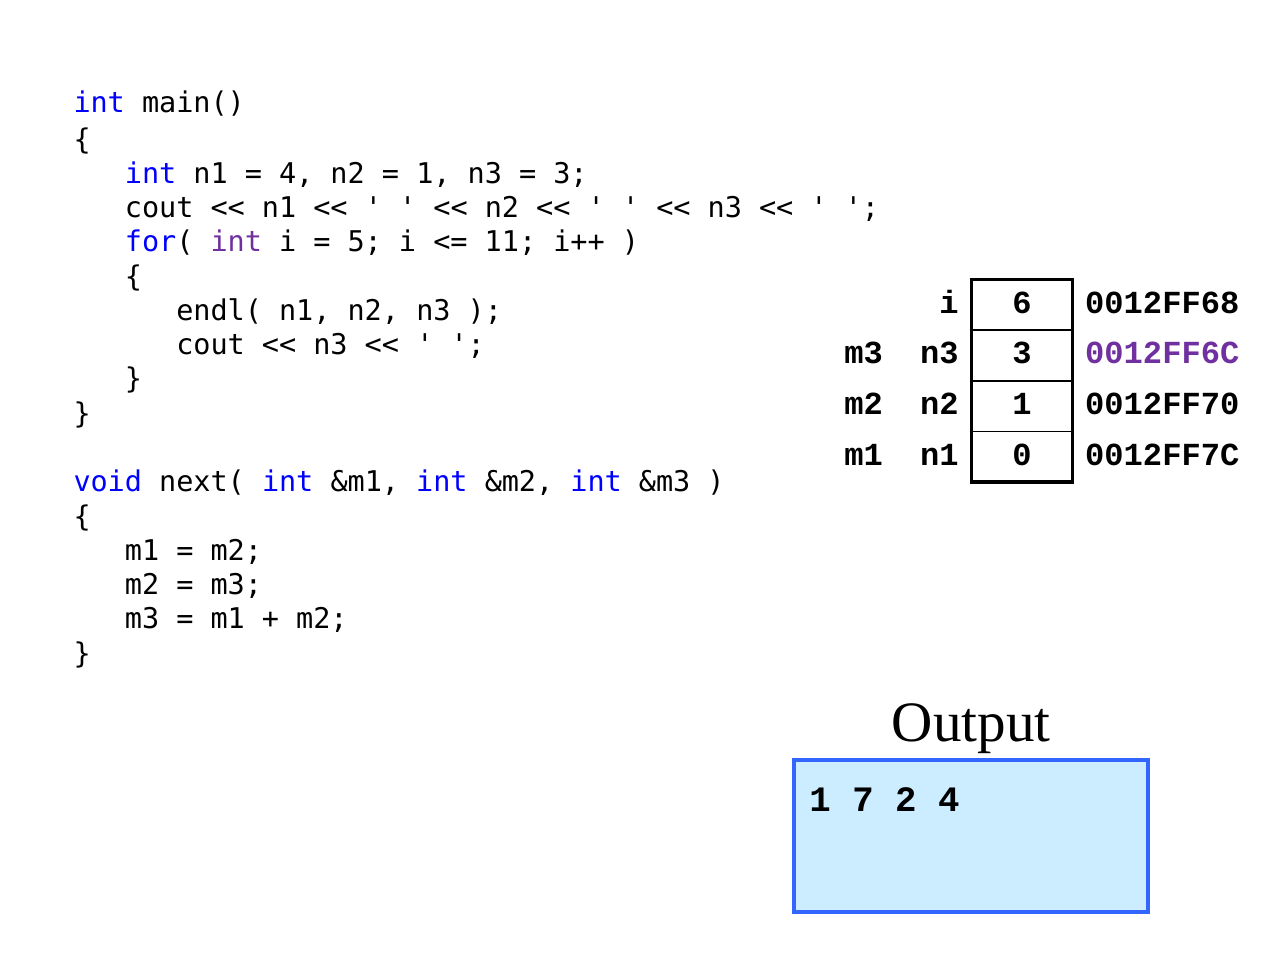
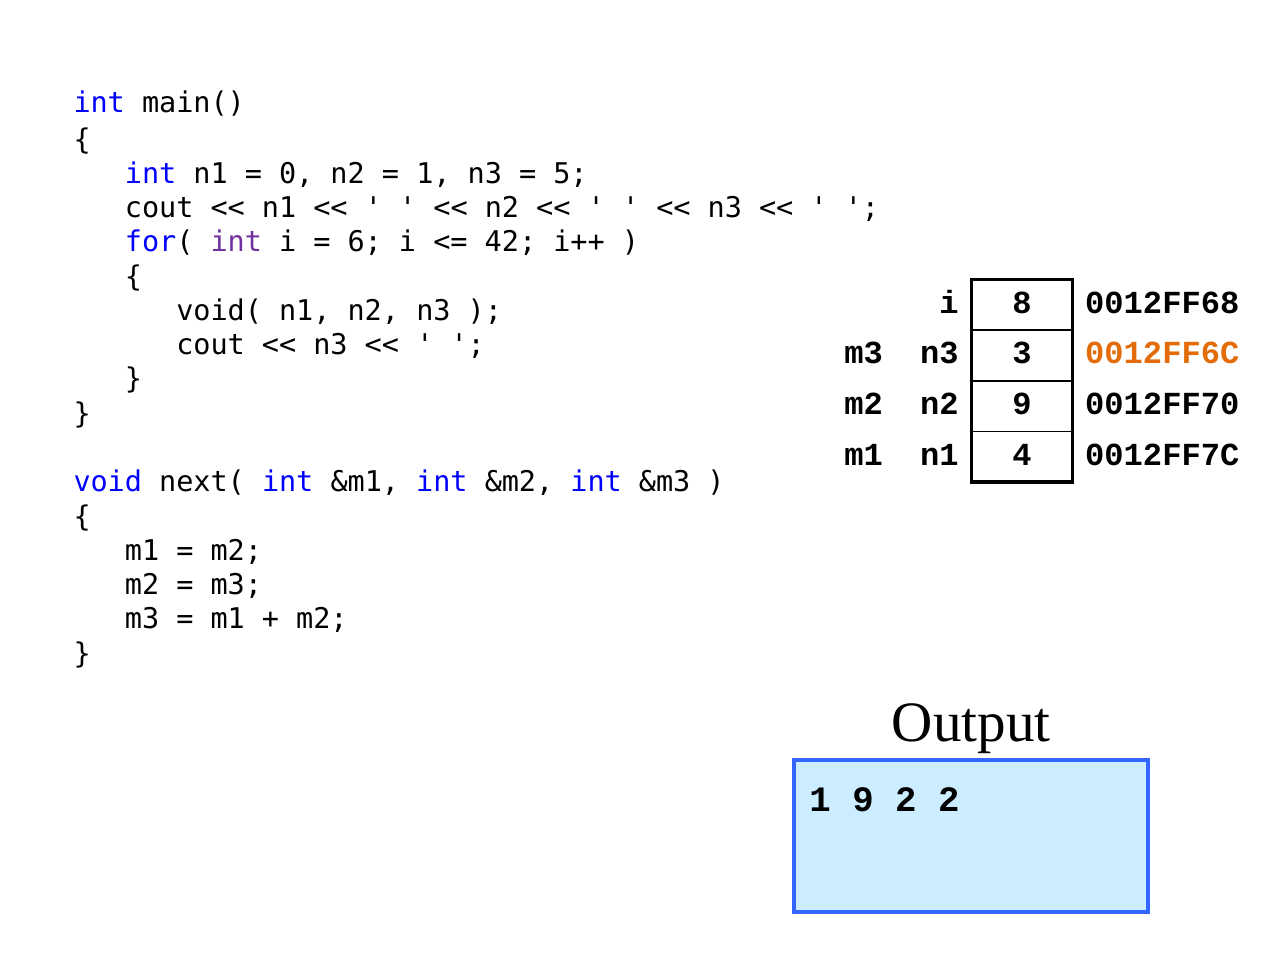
4 at (296, 174): 4 -> 0
3 at (571, 174): 3 -> 5
5: 5 -> 6
11: 11 -> 42
6: 6 -> 8
endl(: endl( -> void(
0012FF6C colour: purple -> orange
n2 1: 1 -> 9
0: 0 -> 4
1 7: 7 -> 9
2 4: 4 -> 2
